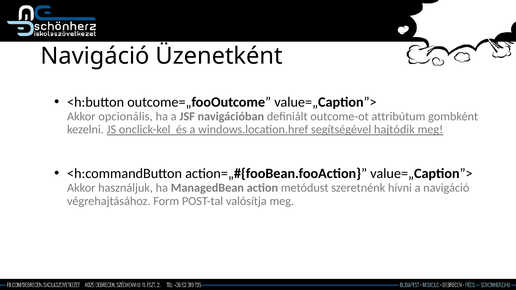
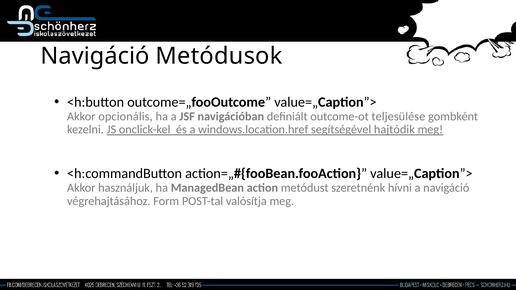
Üzenetként: Üzenetként -> Metódusok
attribútum: attribútum -> teljesülése
